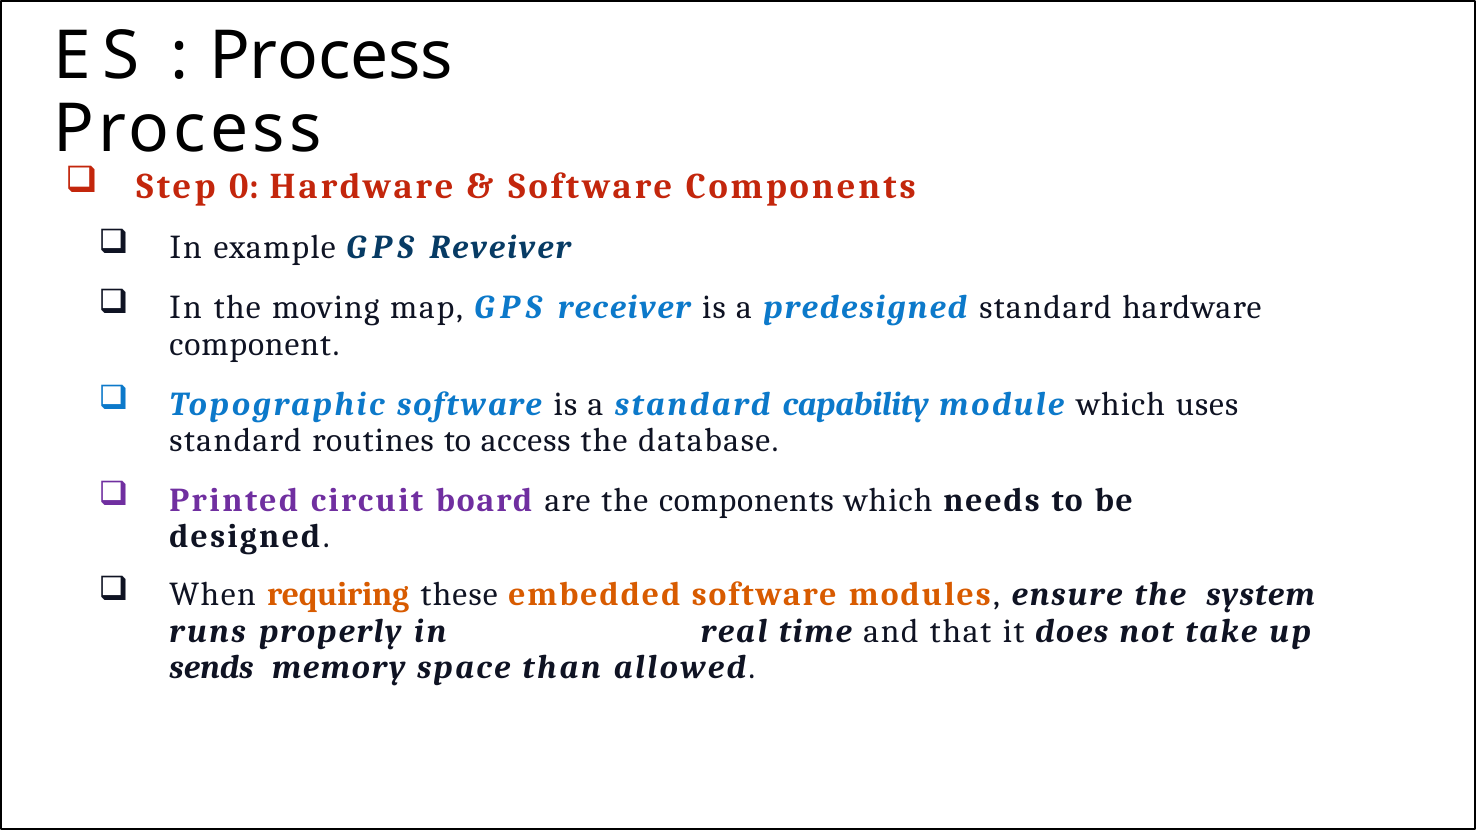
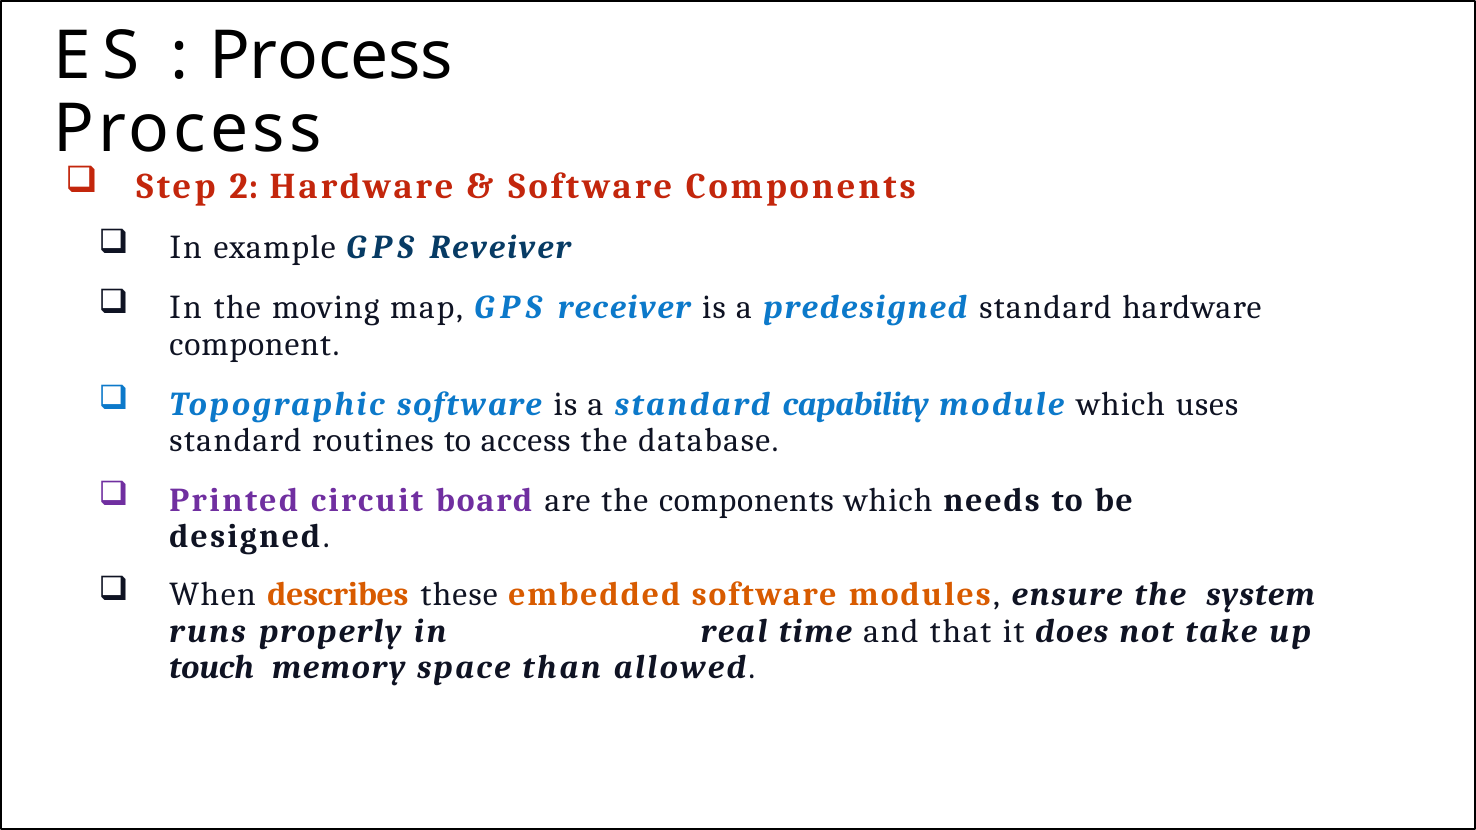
0: 0 -> 2
requiring: requiring -> describes
sends: sends -> touch
